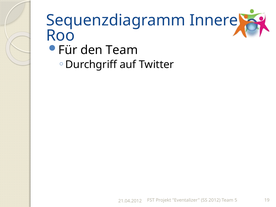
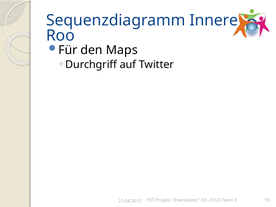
den Team: Team -> Maps
